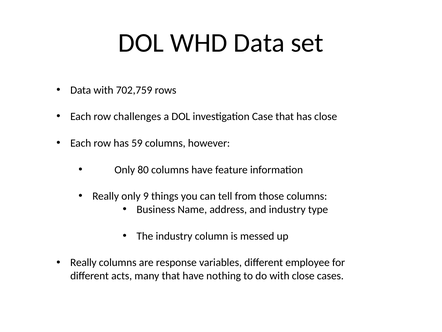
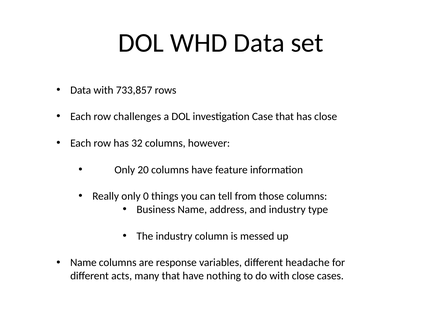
702,759: 702,759 -> 733,857
59: 59 -> 32
80: 80 -> 20
9: 9 -> 0
Really at (83, 262): Really -> Name
employee: employee -> headache
